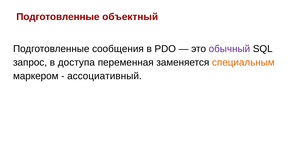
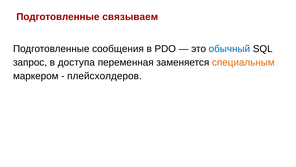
объектный: объектный -> связываем
обычный colour: purple -> blue
ассоциативный: ассоциативный -> плейсхолдеров
